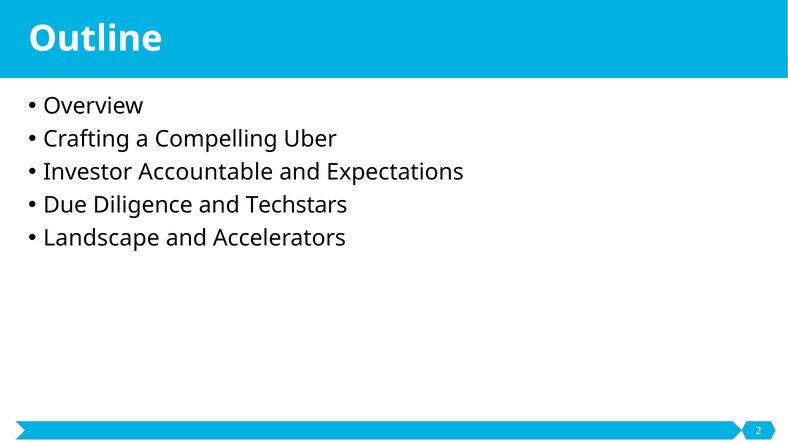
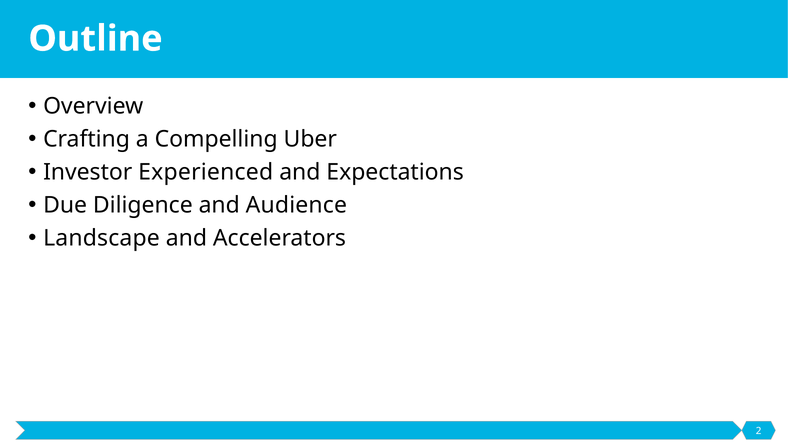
Accountable: Accountable -> Experienced
Techstars: Techstars -> Audience
